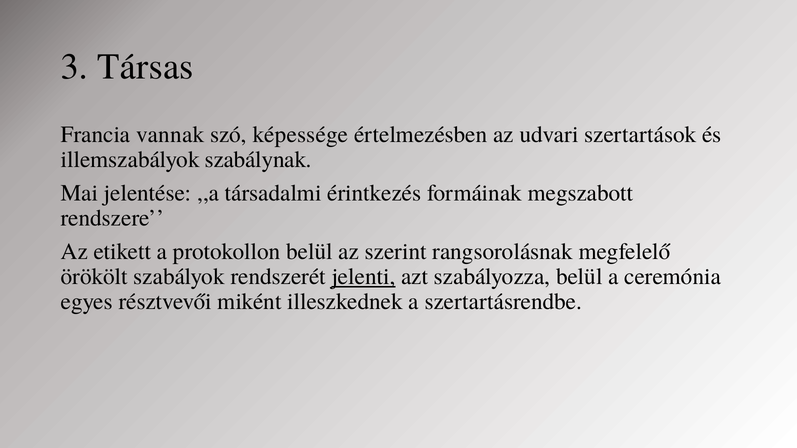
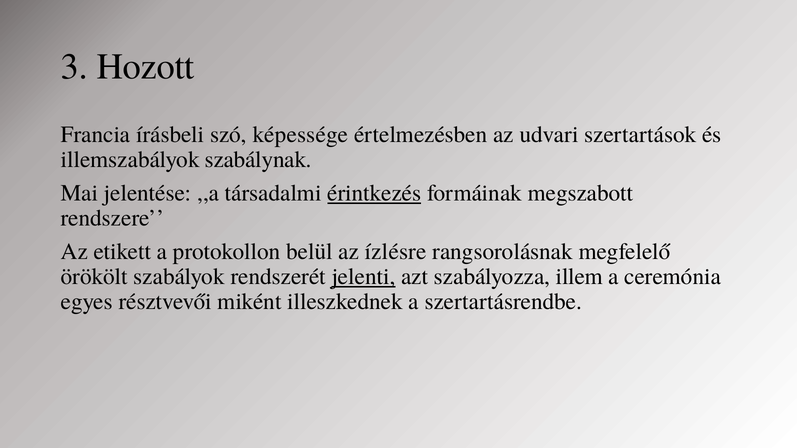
Társas: Társas -> Hozott
vannak: vannak -> írásbeli
érintkezés underline: none -> present
szerint: szerint -> ízlésre
szabályozza belül: belül -> illem
